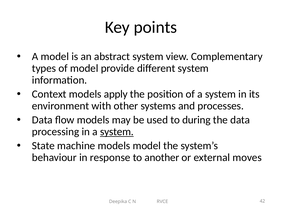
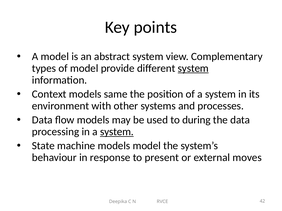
system at (193, 68) underline: none -> present
apply: apply -> same
another: another -> present
